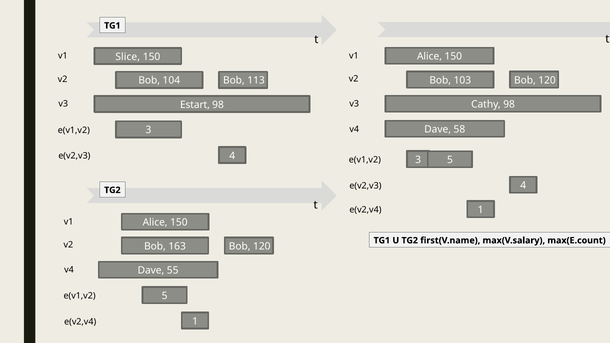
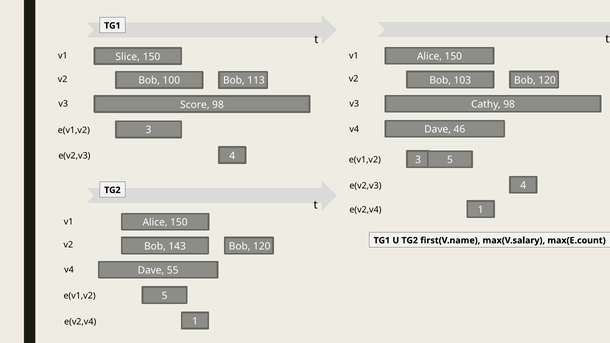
104: 104 -> 100
Estart: Estart -> Score
58: 58 -> 46
163: 163 -> 143
